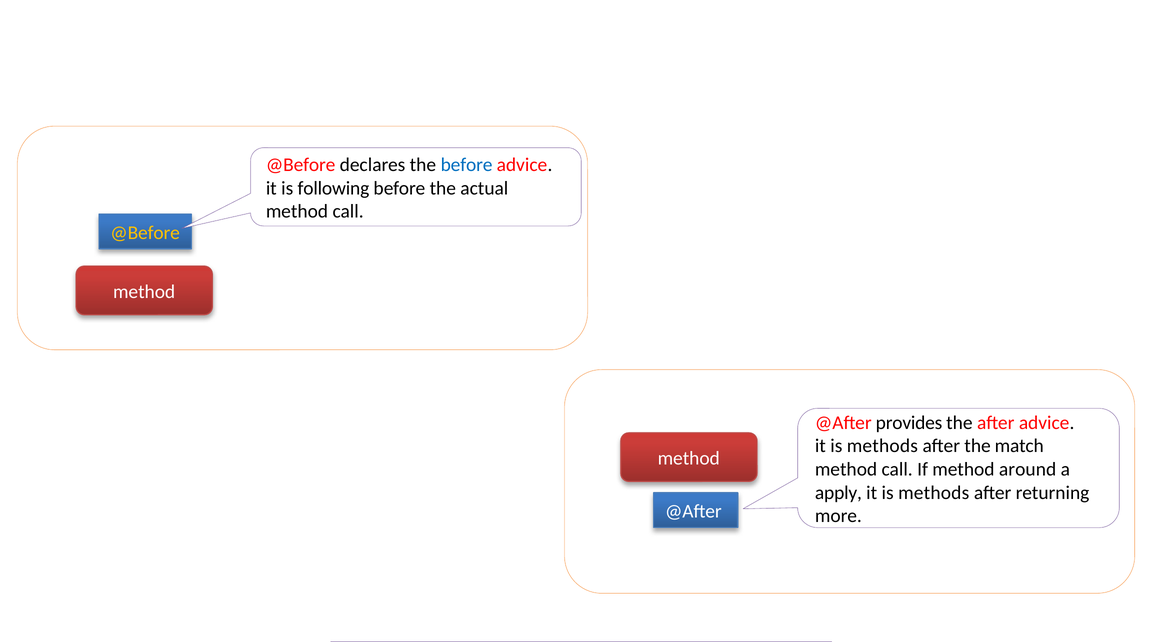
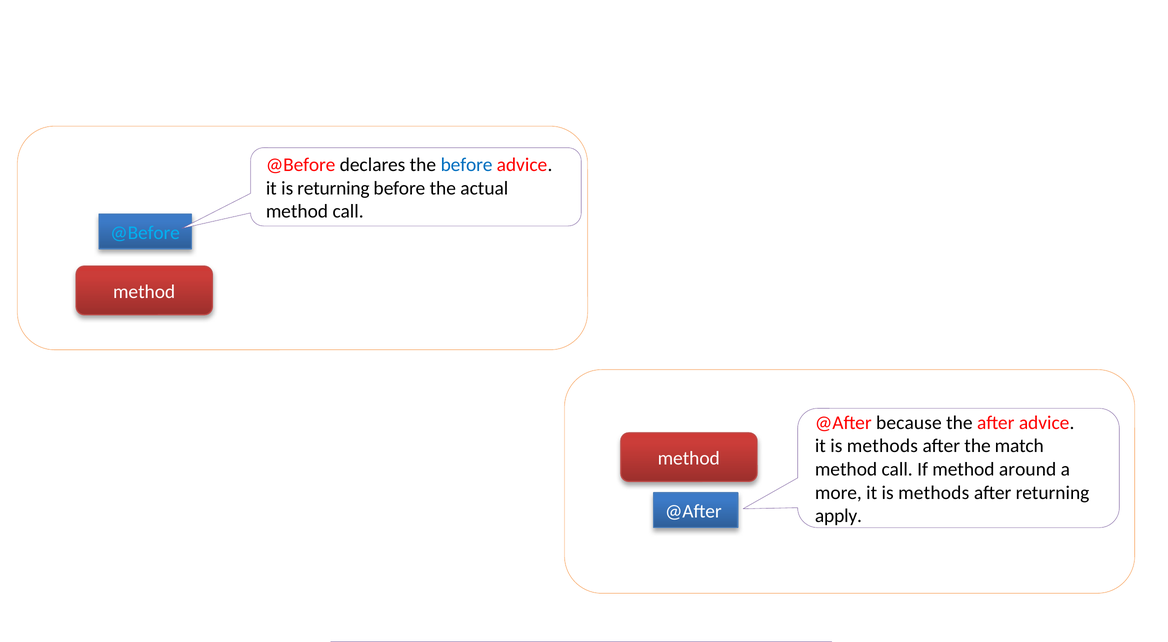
is following: following -> returning
@Before at (145, 233) colour: yellow -> light blue
provides: provides -> because
apply at (838, 493): apply -> more
more at (838, 516): more -> apply
